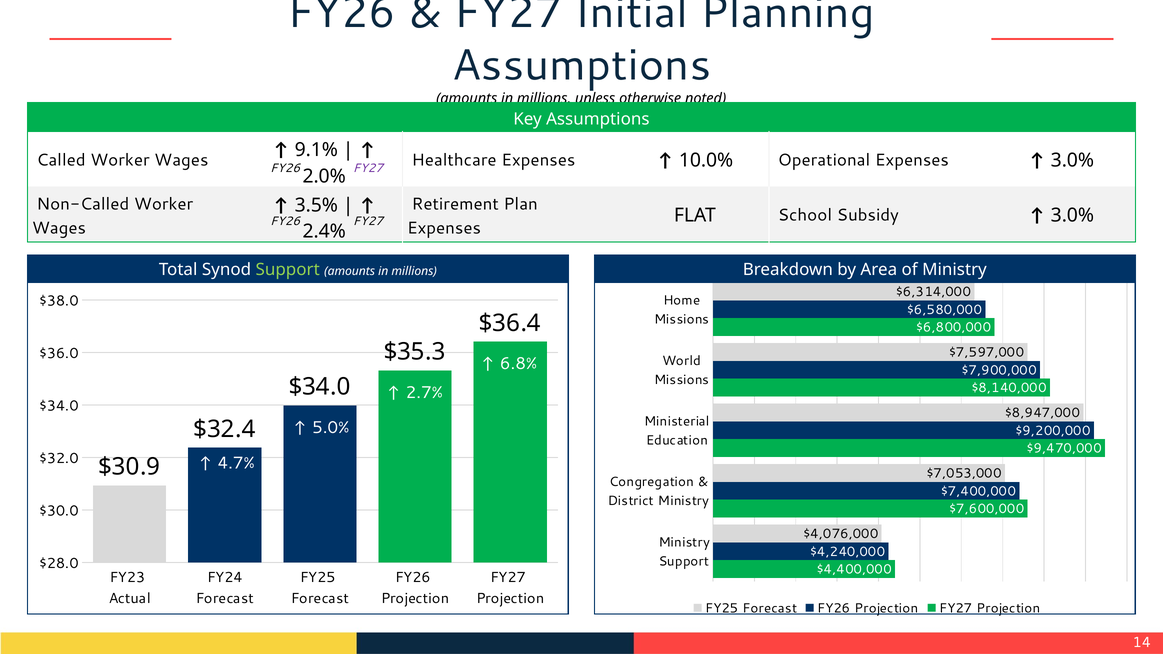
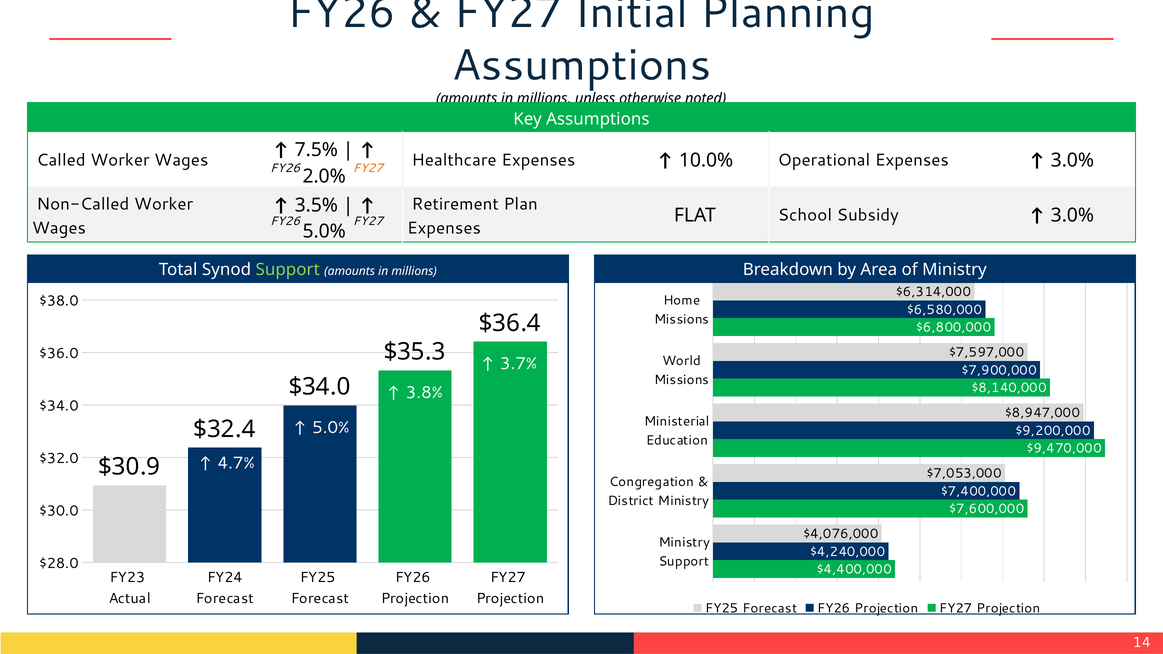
9.1%: 9.1% -> 7.5%
FY27 at (368, 168) colour: purple -> orange
2.4% at (324, 232): 2.4% -> 5.0%
6.8%: 6.8% -> 3.7%
2.7%: 2.7% -> 3.8%
